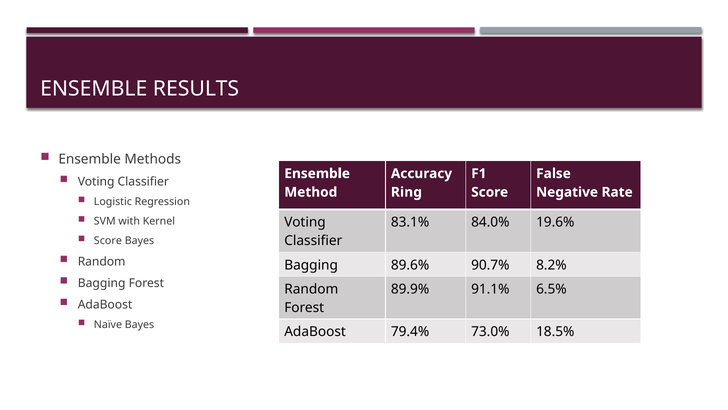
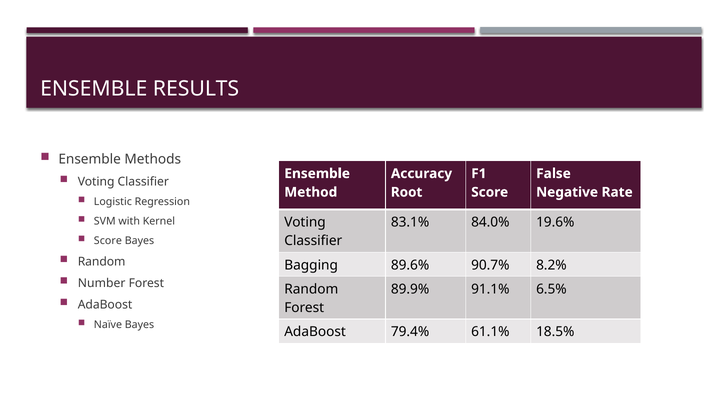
Ring: Ring -> Root
Bagging at (102, 283): Bagging -> Number
73.0%: 73.0% -> 61.1%
